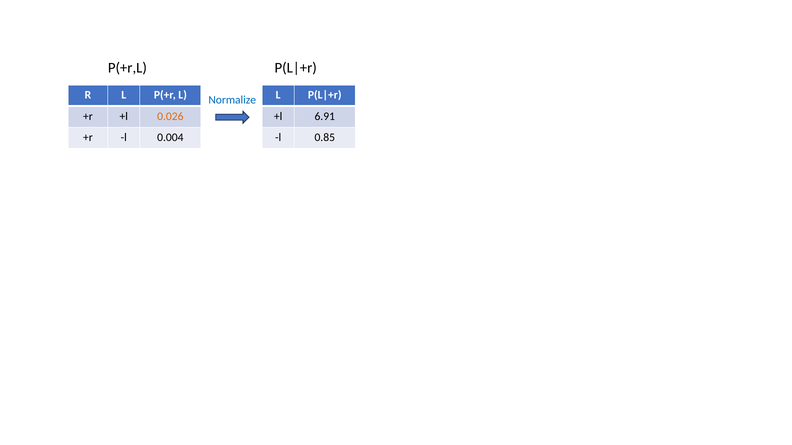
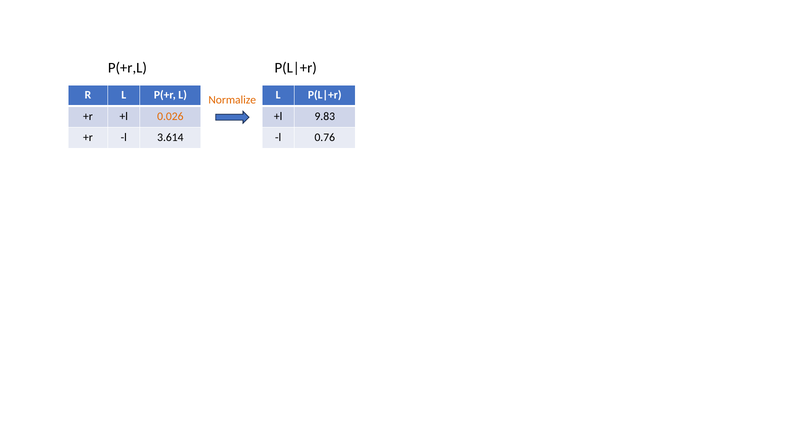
Normalize colour: blue -> orange
6.91: 6.91 -> 9.83
0.004: 0.004 -> 3.614
0.85: 0.85 -> 0.76
